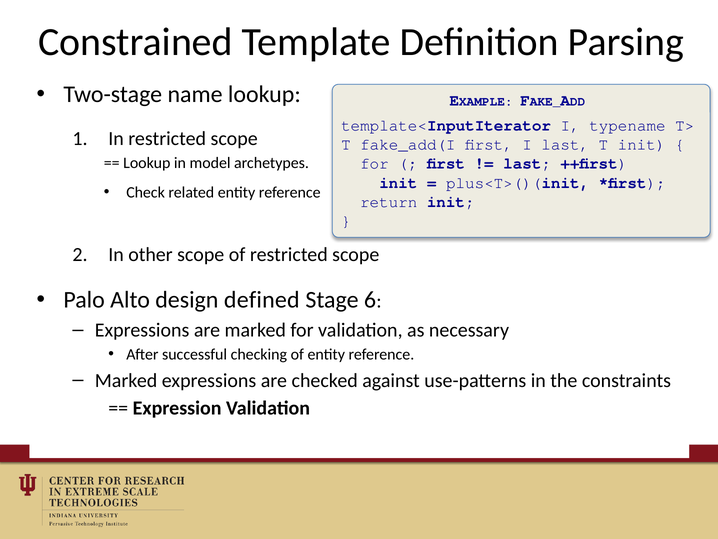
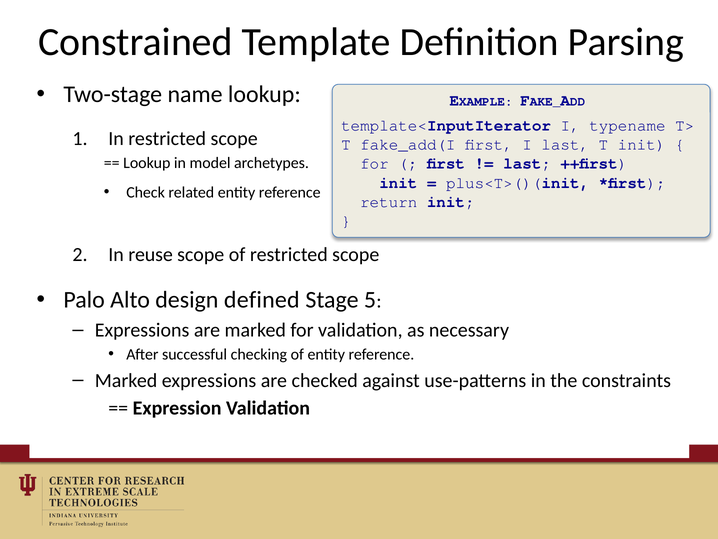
other: other -> reuse
6: 6 -> 5
